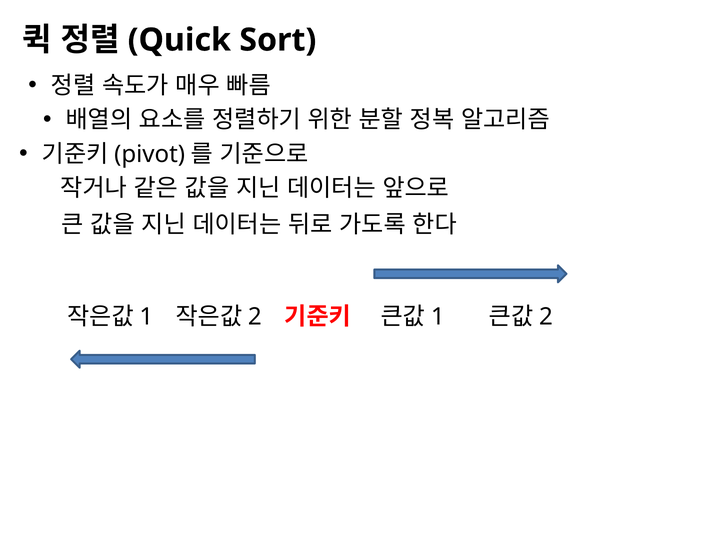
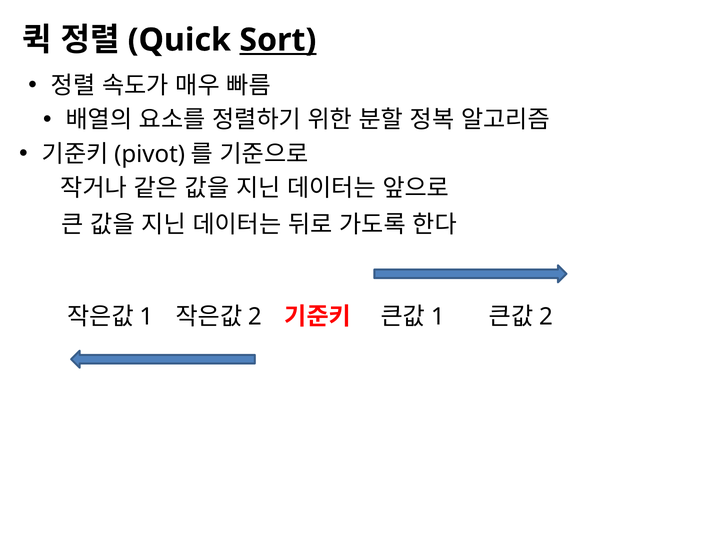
Sort underline: none -> present
